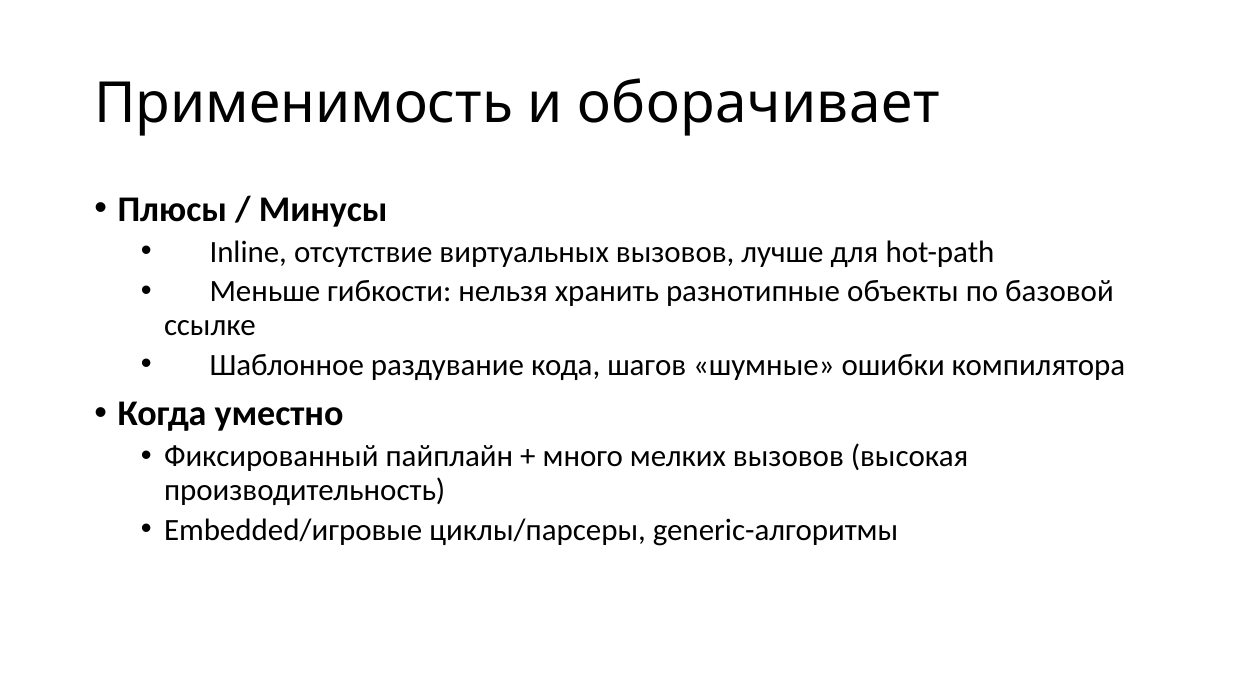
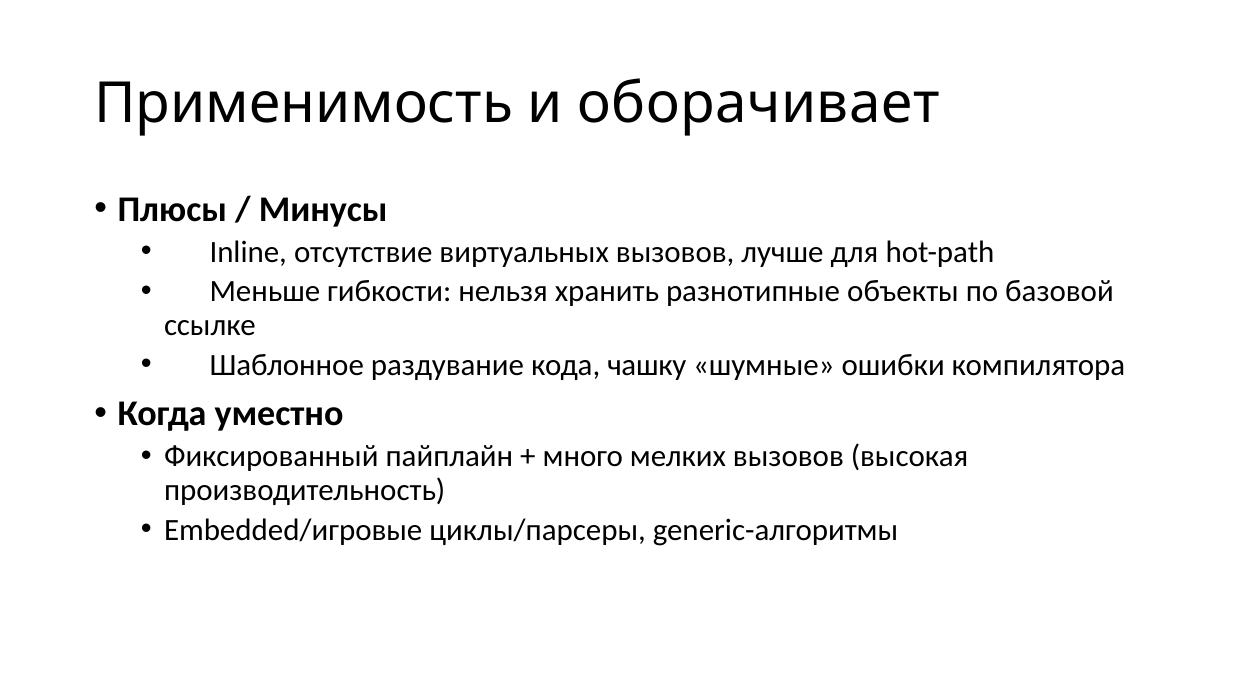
шагов: шагов -> чашку
